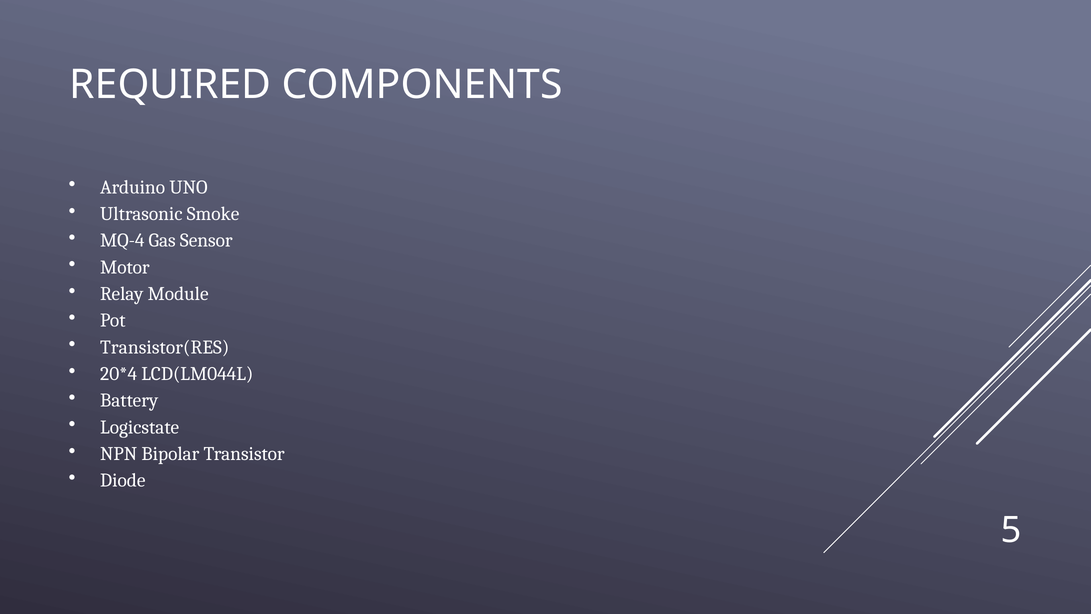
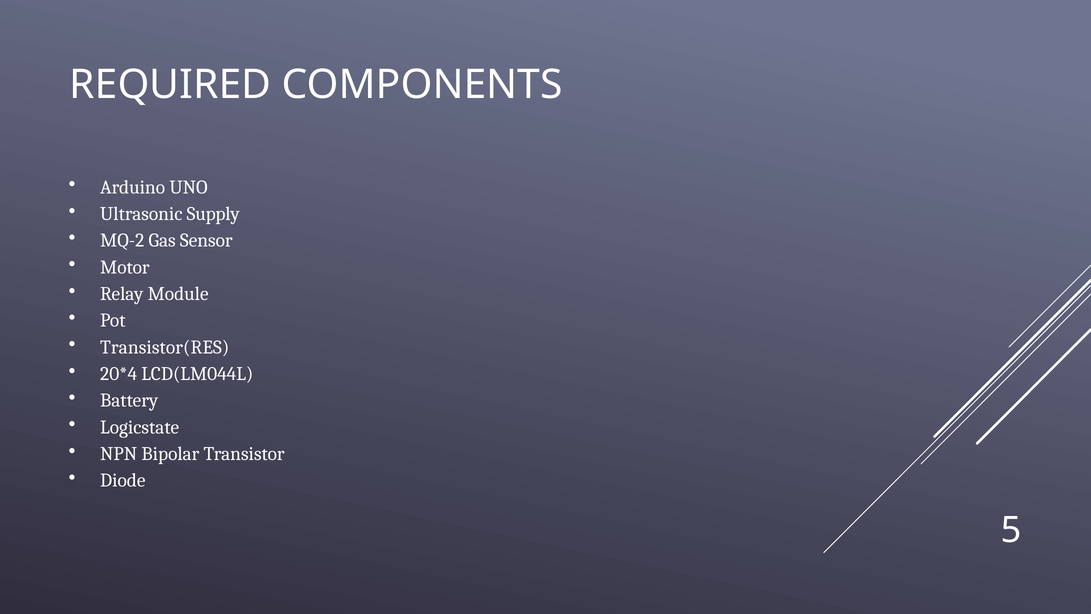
Smoke: Smoke -> Supply
MQ-4: MQ-4 -> MQ-2
